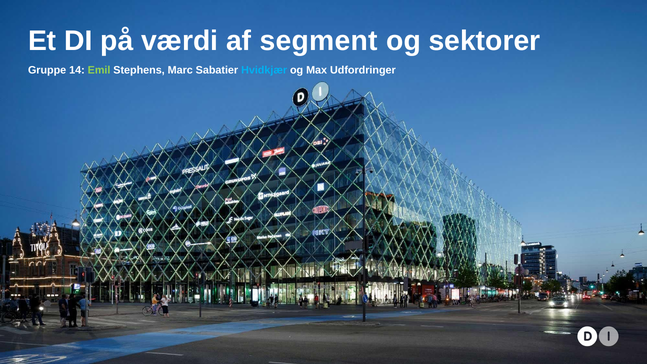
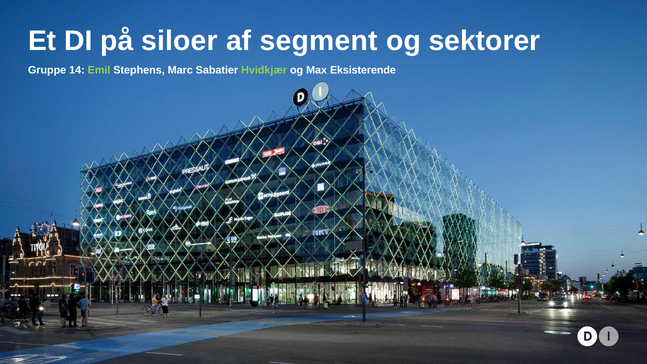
værdi: værdi -> siloer
Hvidkjær colour: light blue -> light green
Udfordringer: Udfordringer -> Eksisterende
